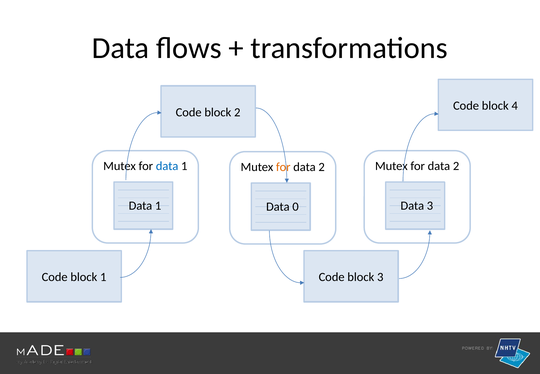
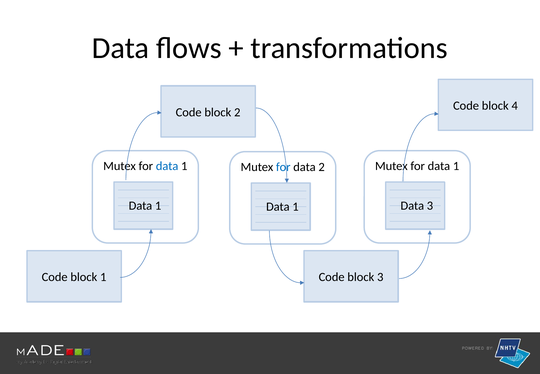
2 at (456, 166): 2 -> 1
for at (283, 167) colour: orange -> blue
0 at (296, 207): 0 -> 1
